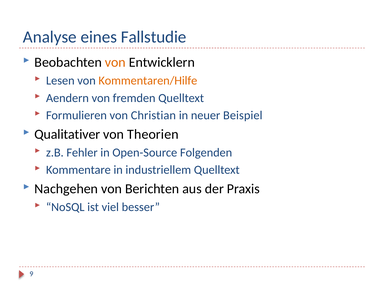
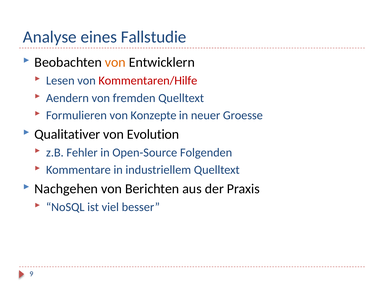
Kommentaren/Hilfe colour: orange -> red
Christian: Christian -> Konzepte
Beispiel: Beispiel -> Groesse
Theorien: Theorien -> Evolution
